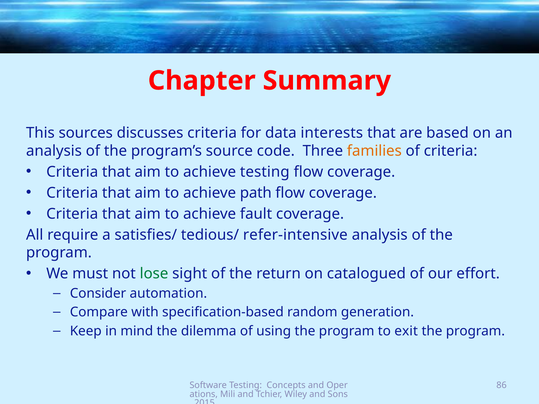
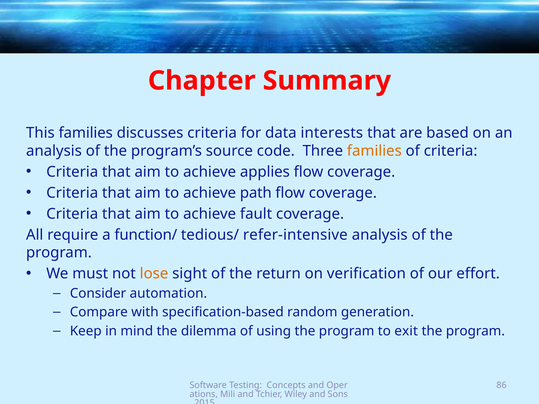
This sources: sources -> families
achieve testing: testing -> applies
satisfies/: satisfies/ -> function/
lose colour: green -> orange
catalogued: catalogued -> verification
